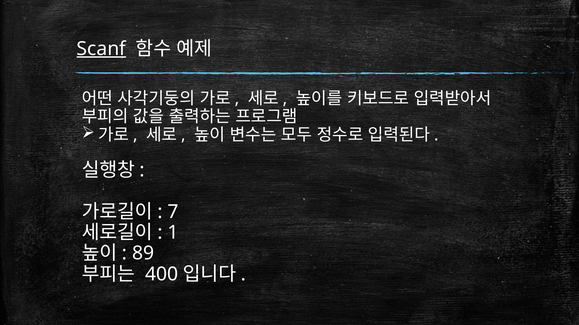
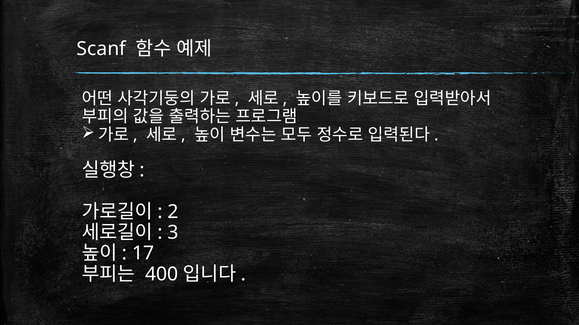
Scanf underline: present -> none
7: 7 -> 2
1: 1 -> 3
89: 89 -> 17
